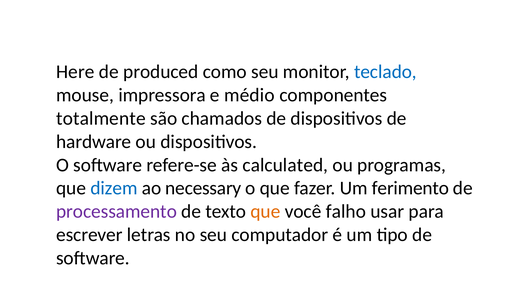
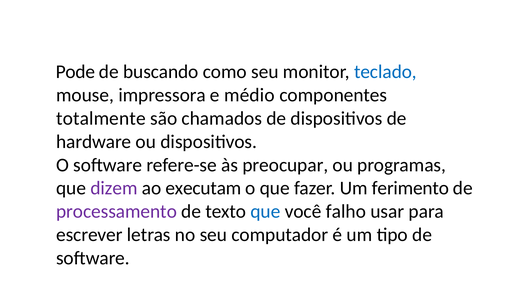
Here: Here -> Pode
produced: produced -> buscando
calculated: calculated -> preocupar
dizem colour: blue -> purple
necessary: necessary -> executam
que at (265, 211) colour: orange -> blue
